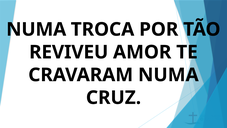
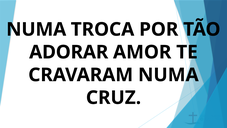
REVIVEU: REVIVEU -> ADORAR
